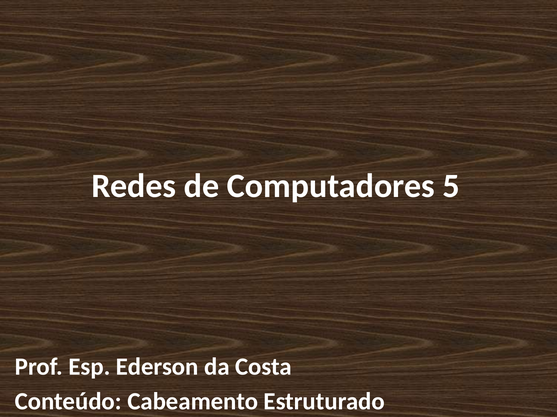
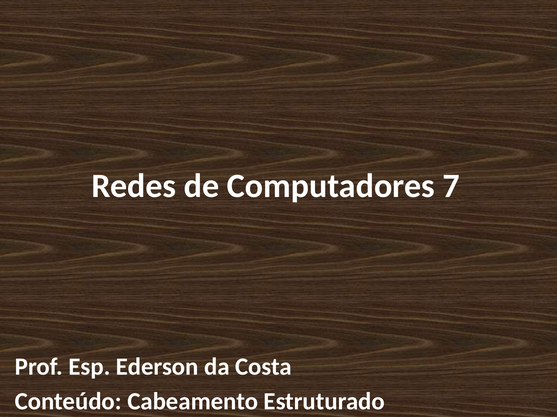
5: 5 -> 7
